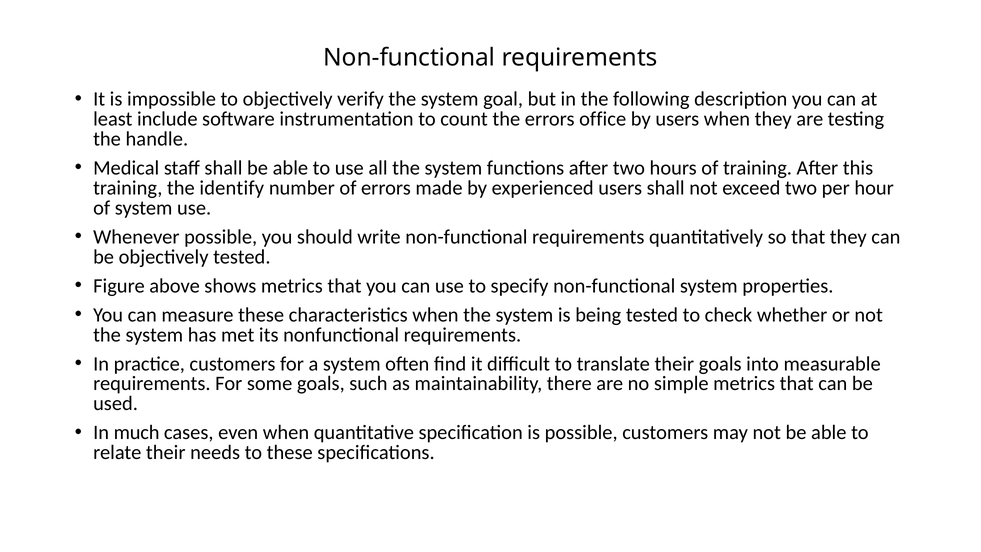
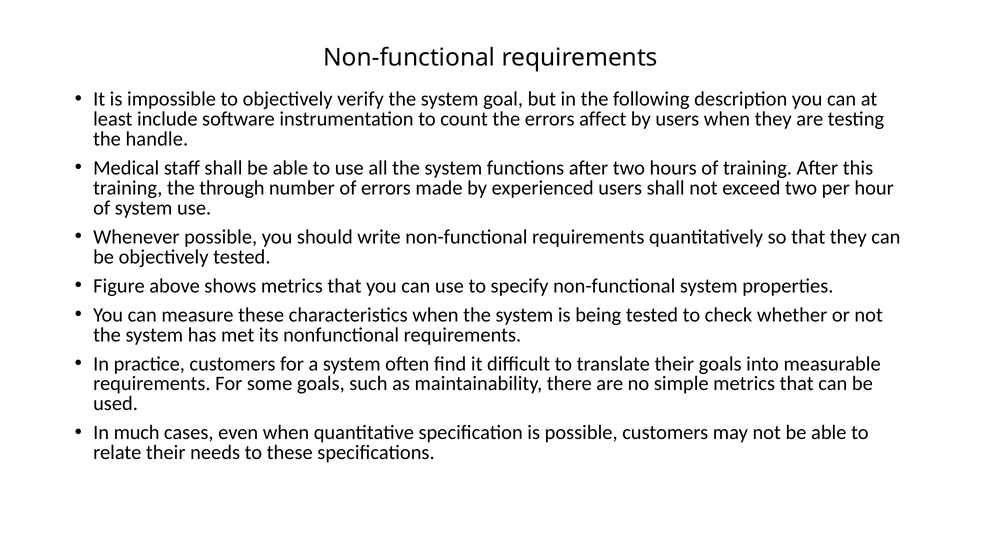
office: office -> affect
identify: identify -> through
